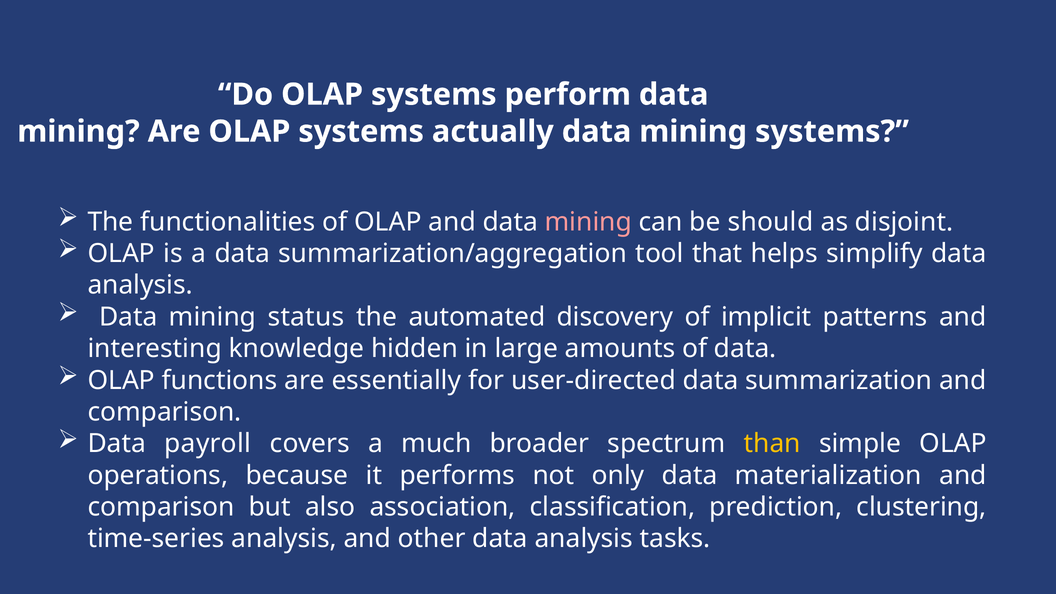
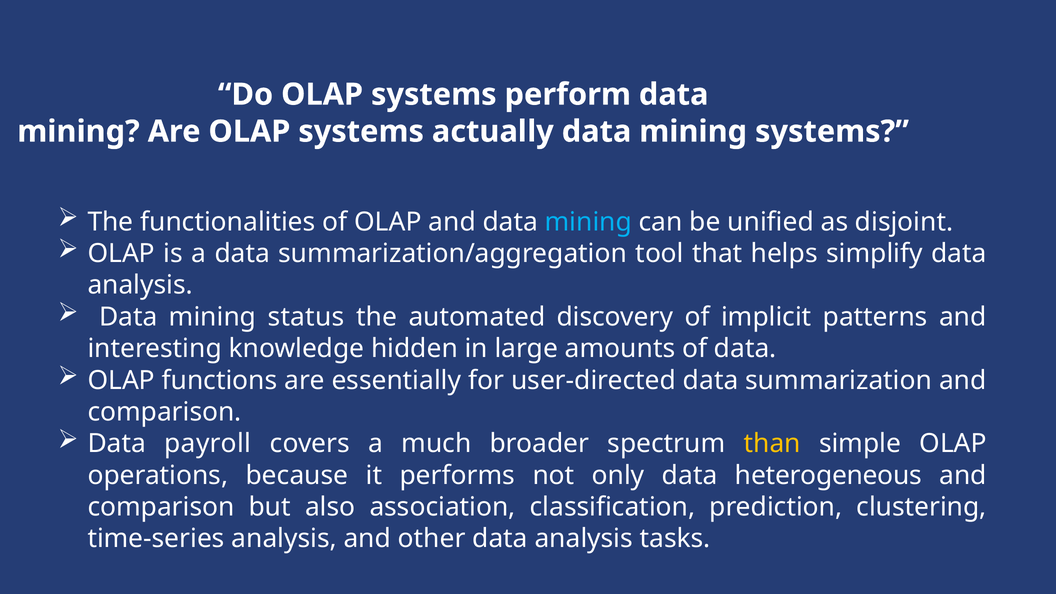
mining at (588, 222) colour: pink -> light blue
should: should -> unified
materialization: materialization -> heterogeneous
